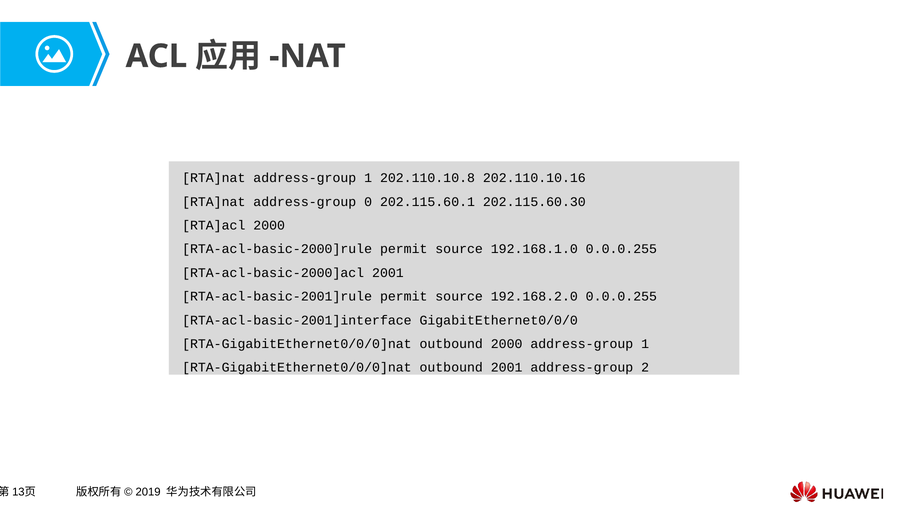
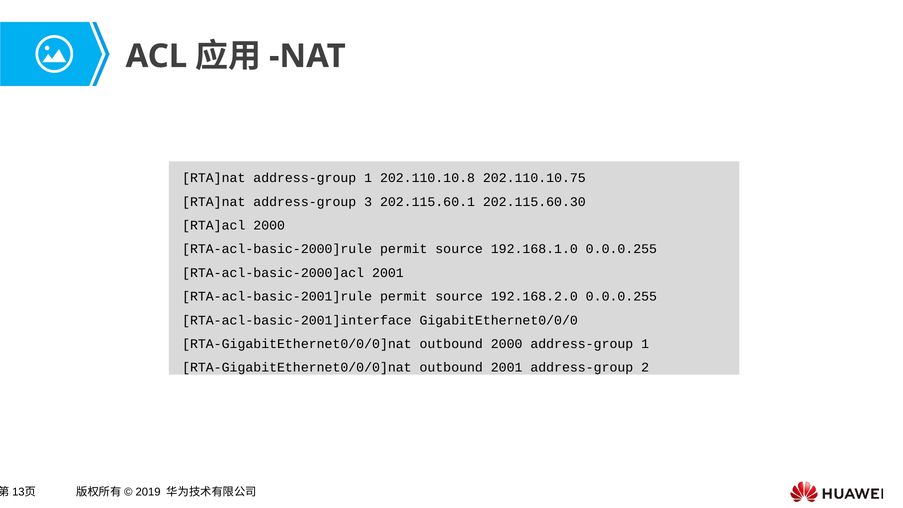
202.110.10.16: 202.110.10.16 -> 202.110.10.75
0: 0 -> 3
